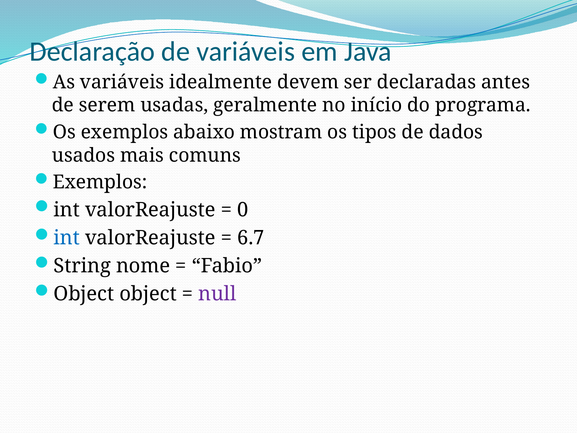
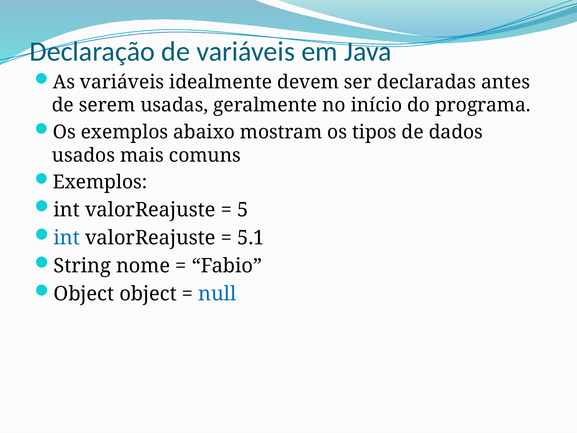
0: 0 -> 5
6.7: 6.7 -> 5.1
null colour: purple -> blue
